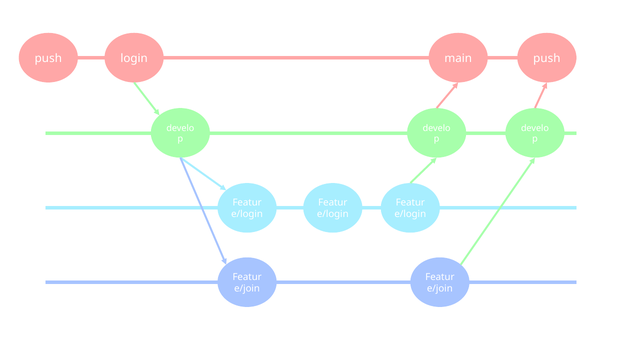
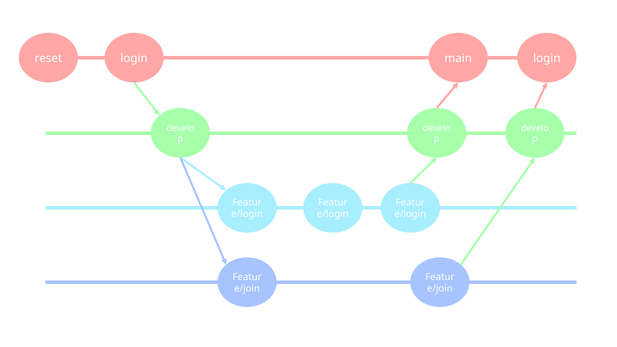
push at (48, 58): push -> reset
push at (547, 58): push -> login
